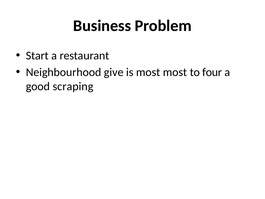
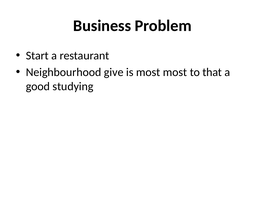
four: four -> that
scraping: scraping -> studying
